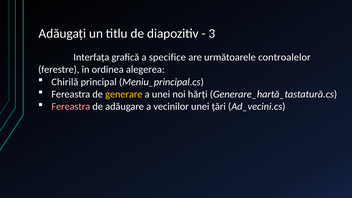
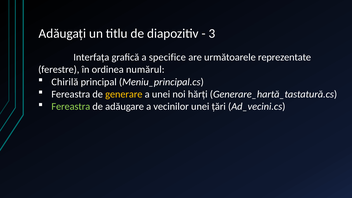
controalelor: controalelor -> reprezentate
alegerea: alegerea -> numărul
Fereastra at (71, 107) colour: pink -> light green
